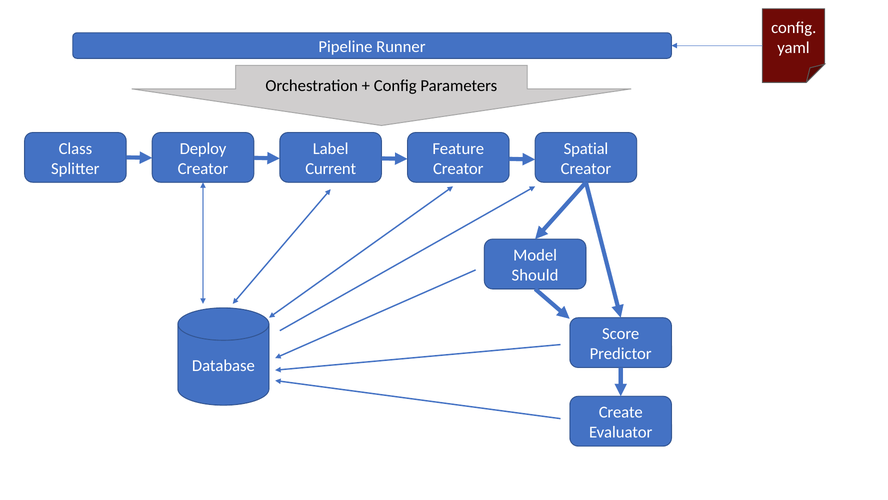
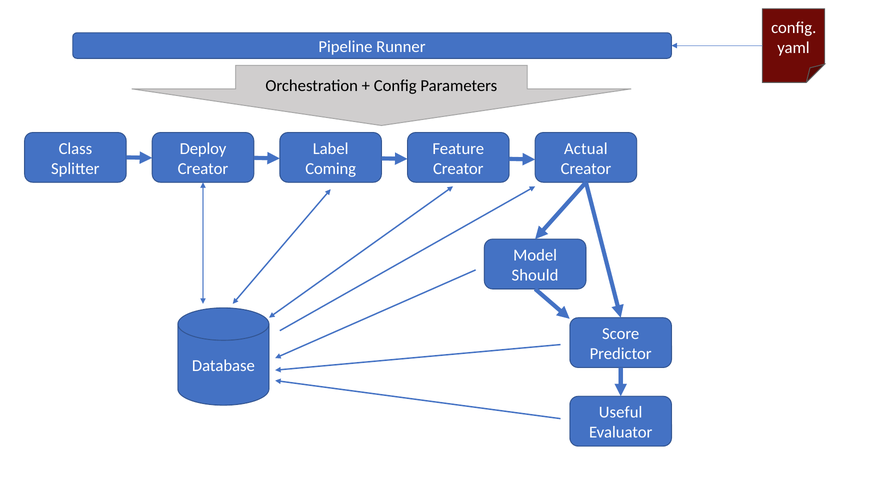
Spatial: Spatial -> Actual
Current: Current -> Coming
Create: Create -> Useful
